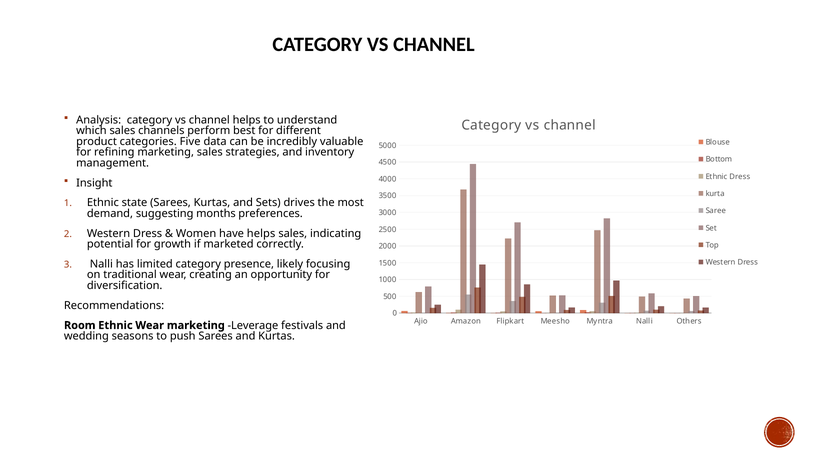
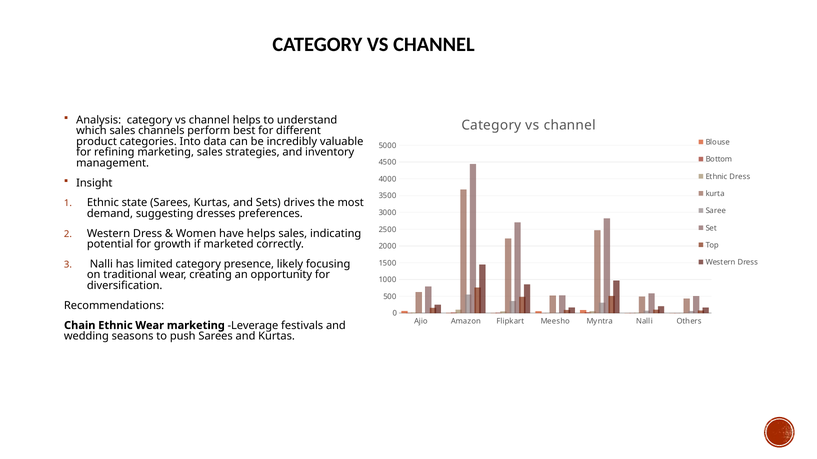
Five: Five -> Into
months: months -> dresses
Room: Room -> Chain
